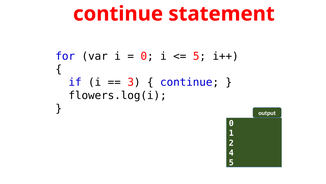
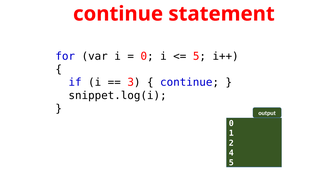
flowers.log(i: flowers.log(i -> snippet.log(i
